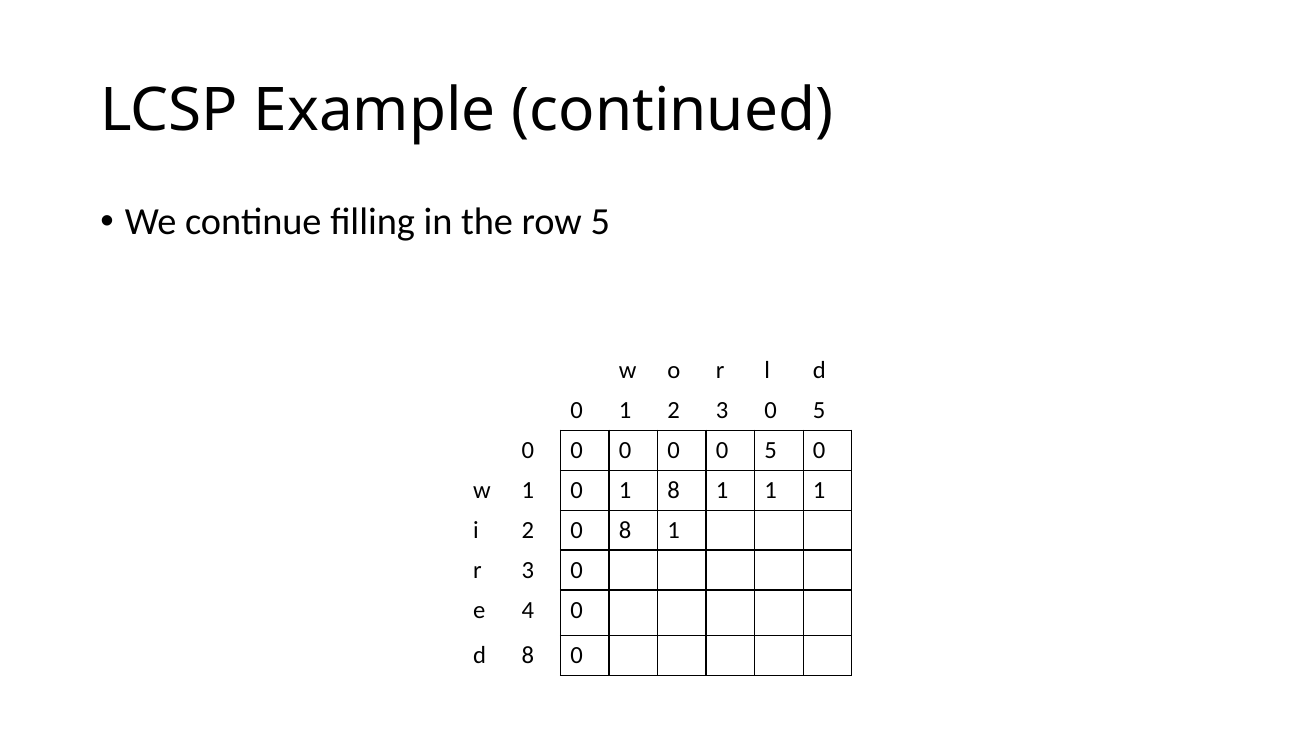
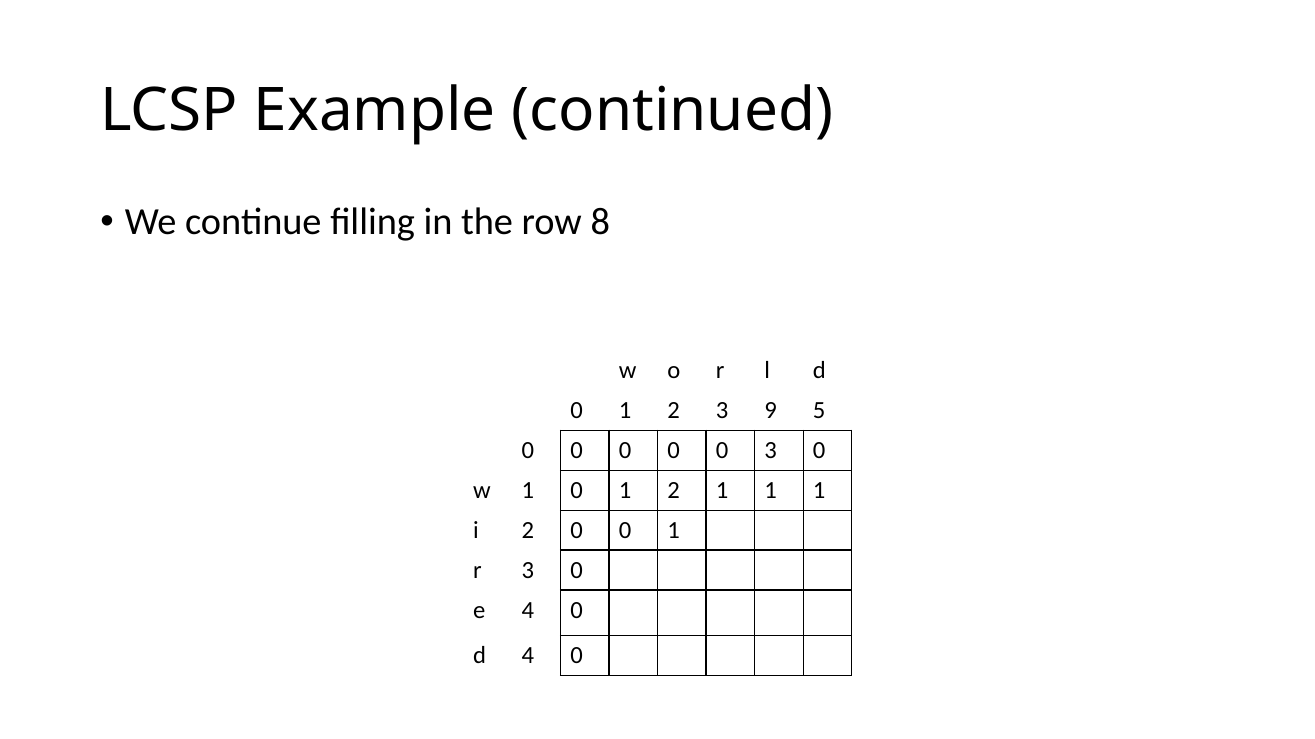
row 5: 5 -> 8
2 3 0: 0 -> 9
0 0 5: 5 -> 3
1 0 1 8: 8 -> 2
2 0 8: 8 -> 0
d 8: 8 -> 4
